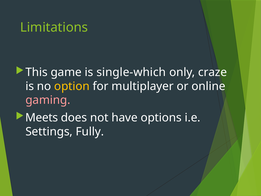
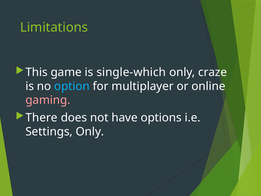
option colour: yellow -> light blue
Meets: Meets -> There
Settings Fully: Fully -> Only
